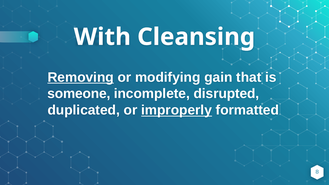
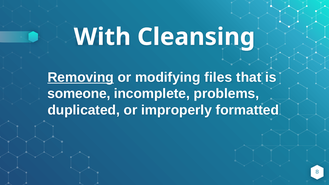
gain: gain -> files
disrupted: disrupted -> problems
improperly underline: present -> none
